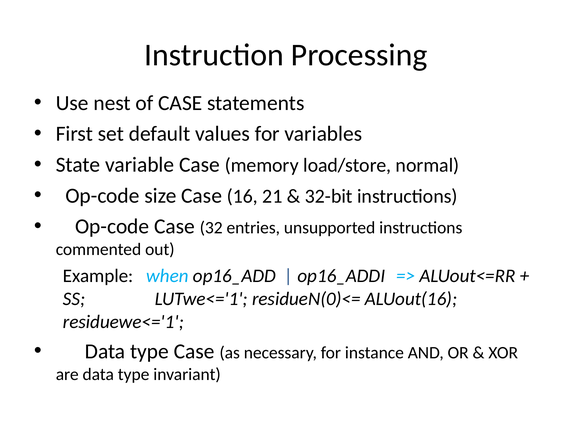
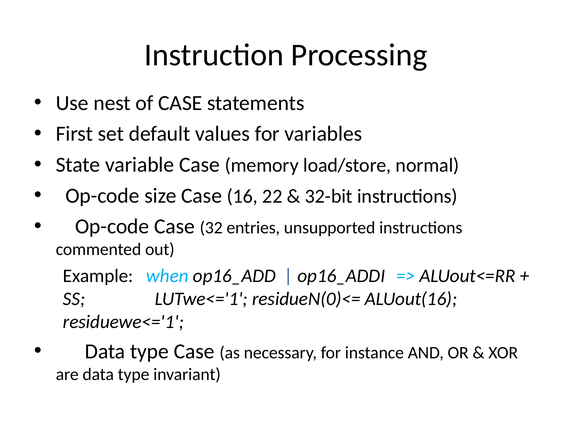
21: 21 -> 22
